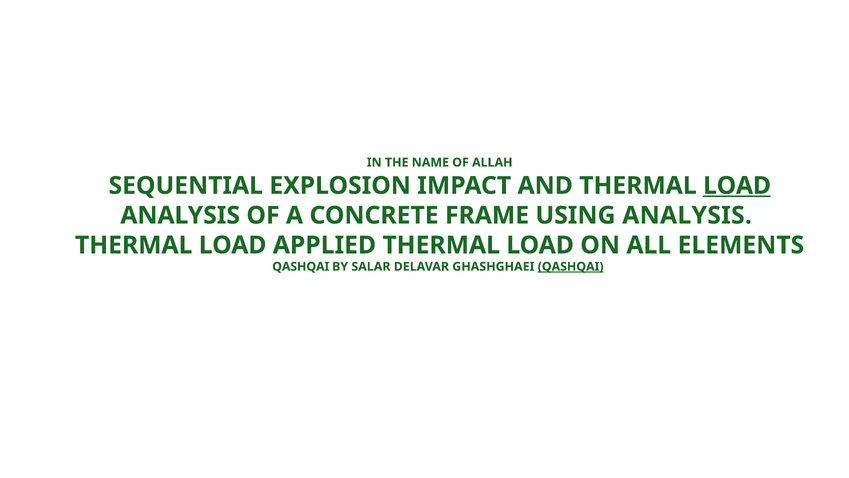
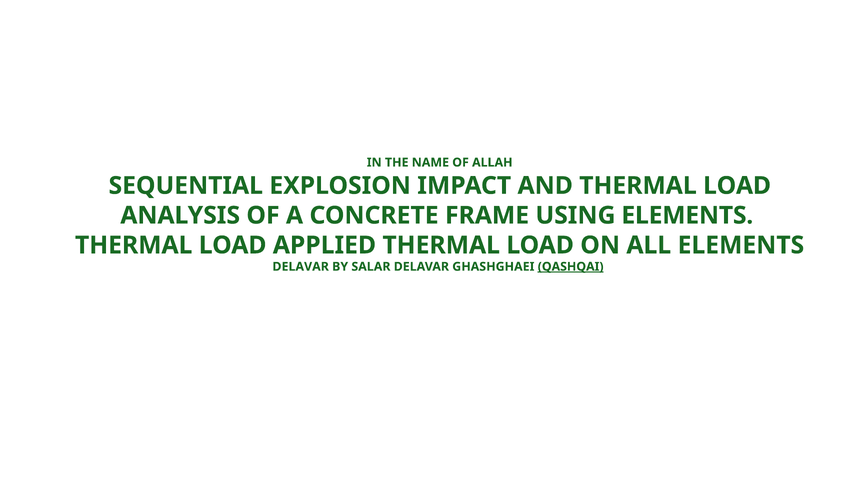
LOAD at (737, 186) underline: present -> none
USING ANALYSIS: ANALYSIS -> ELEMENTS
QASHQAI at (301, 266): QASHQAI -> DELAVAR
